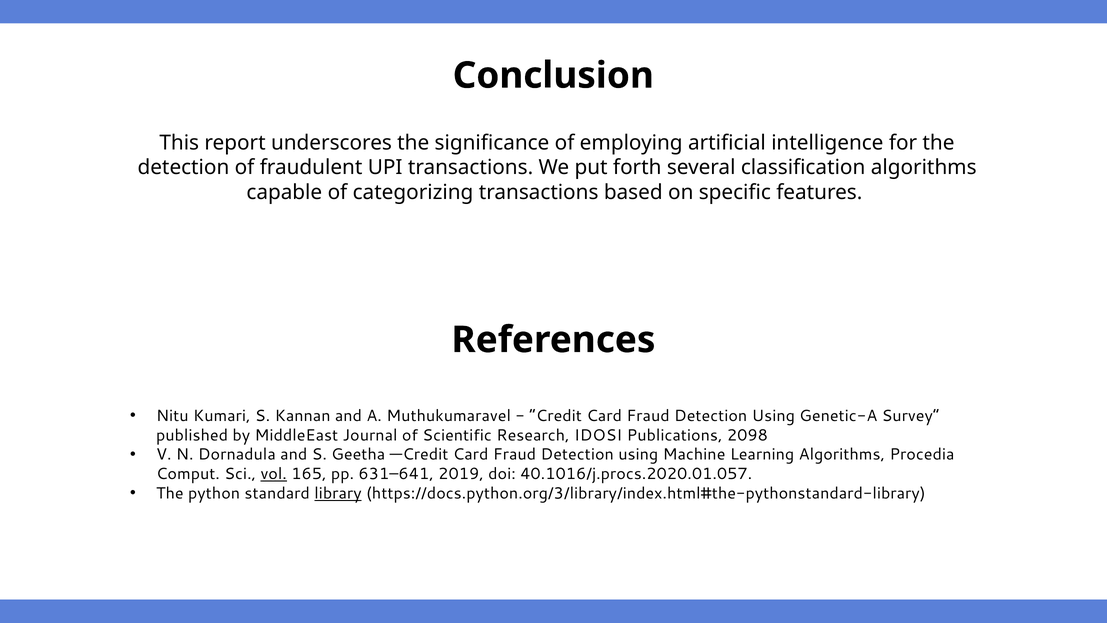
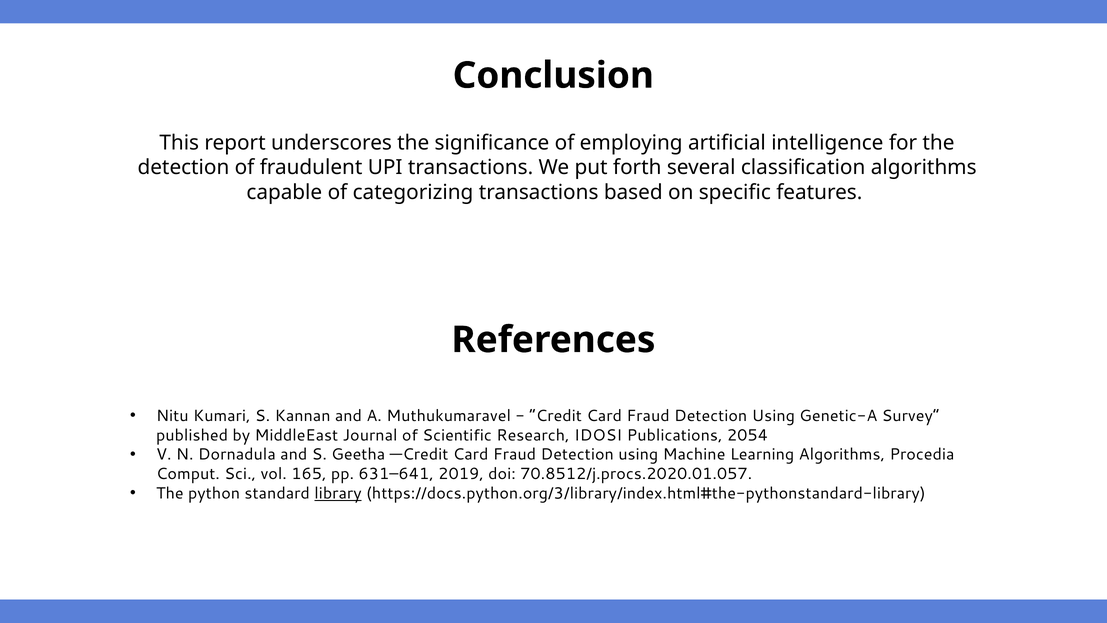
2098: 2098 -> 2054
vol underline: present -> none
40.1016/j.procs.2020.01.057: 40.1016/j.procs.2020.01.057 -> 70.8512/j.procs.2020.01.057
